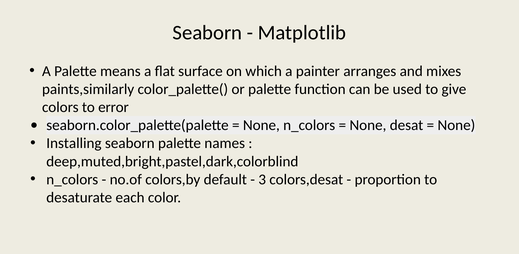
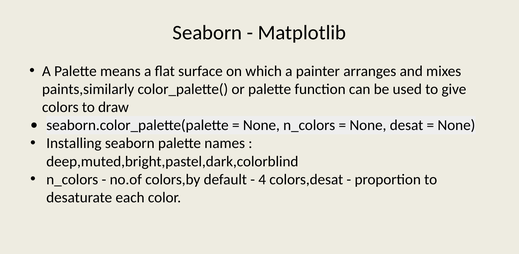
error: error -> draw
3: 3 -> 4
